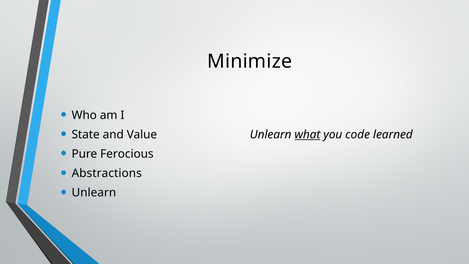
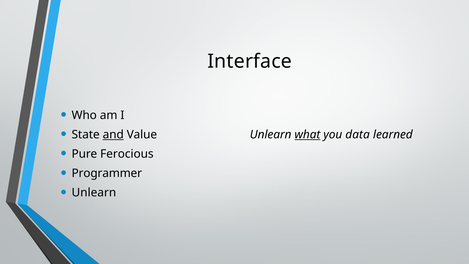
Minimize: Minimize -> Interface
and underline: none -> present
code: code -> data
Abstractions: Abstractions -> Programmer
